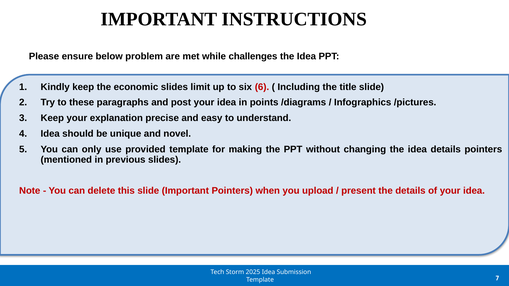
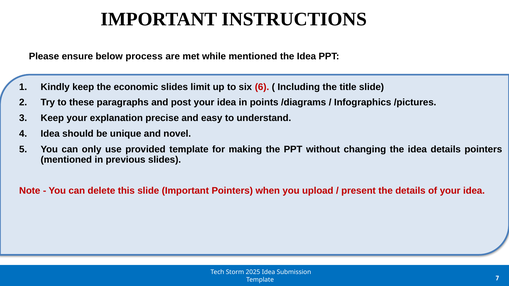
problem: problem -> process
while challenges: challenges -> mentioned
